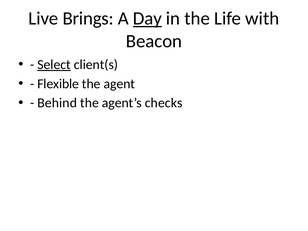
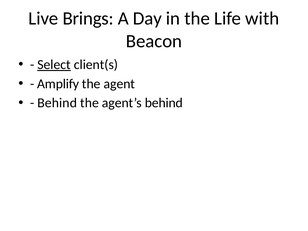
Day underline: present -> none
Flexible: Flexible -> Amplify
agent’s checks: checks -> behind
